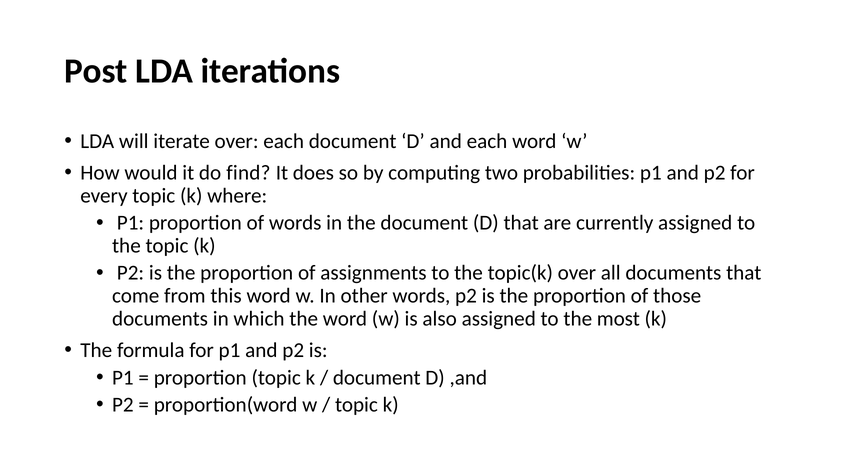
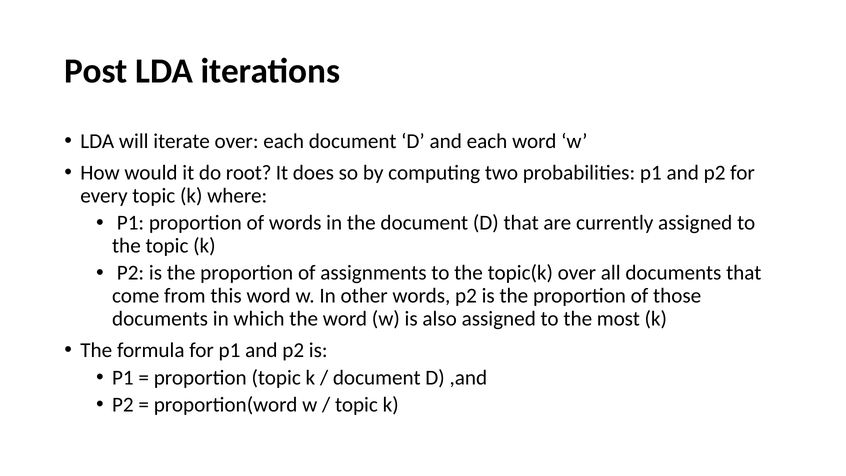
find: find -> root
